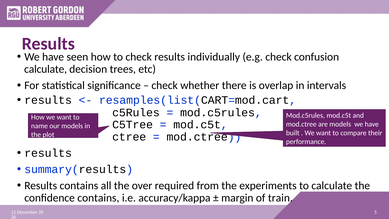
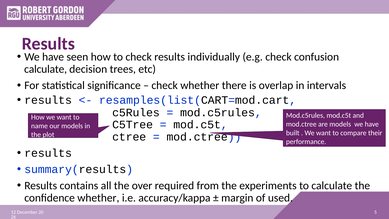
confidence contains: contains -> whether
train: train -> used
